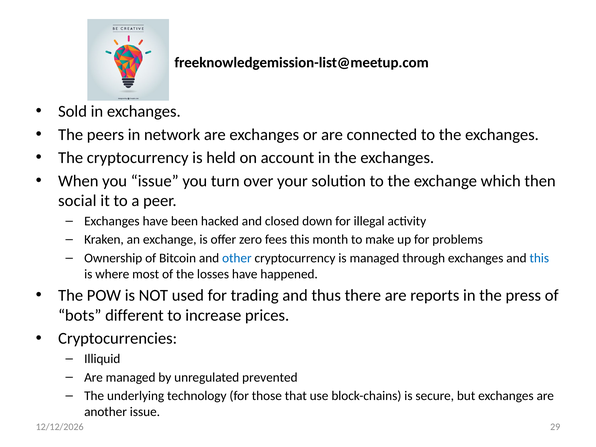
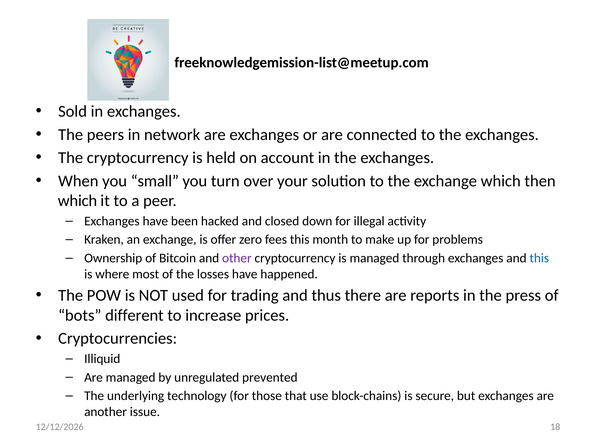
you issue: issue -> small
social at (77, 201): social -> which
other colour: blue -> purple
29: 29 -> 18
